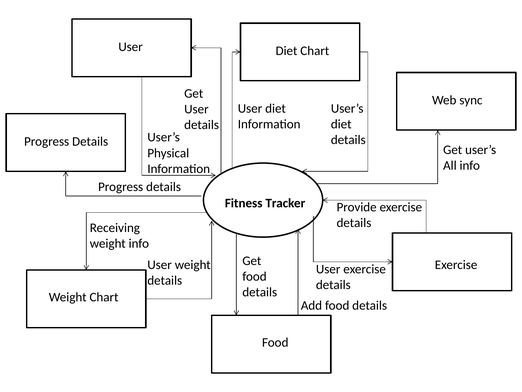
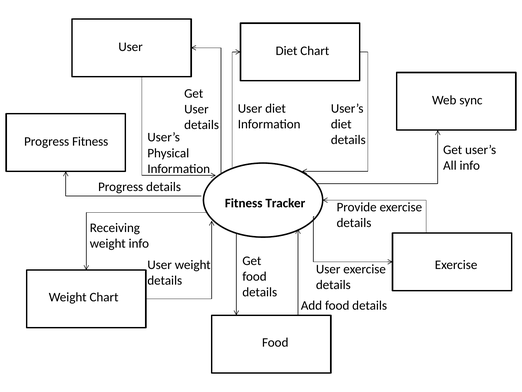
Details at (90, 141): Details -> Fitness
